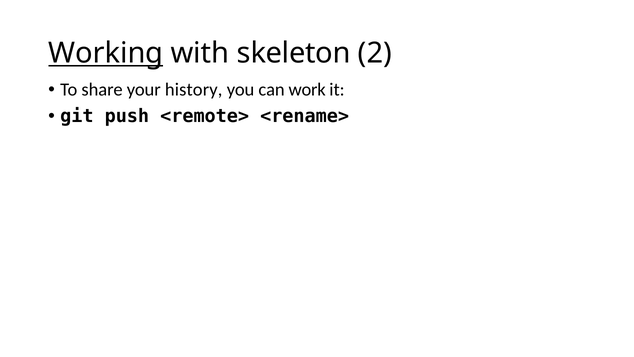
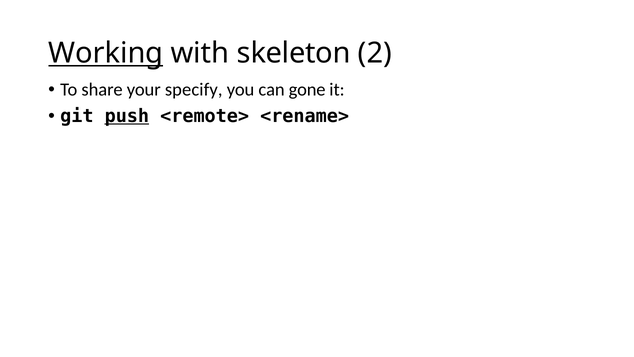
history: history -> specify
work: work -> gone
push underline: none -> present
